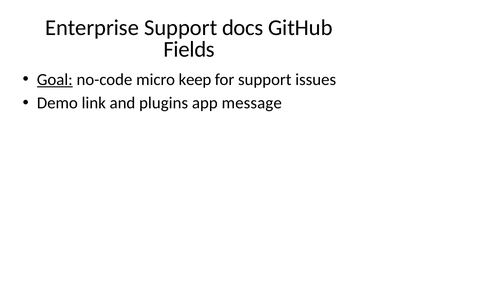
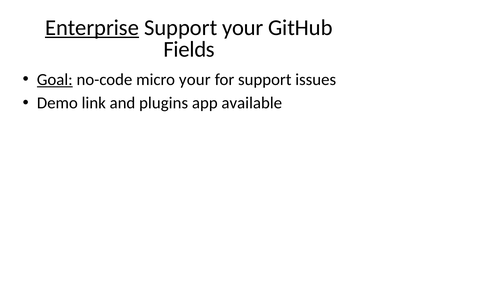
Enterprise underline: none -> present
Support docs: docs -> your
micro keep: keep -> your
message: message -> available
